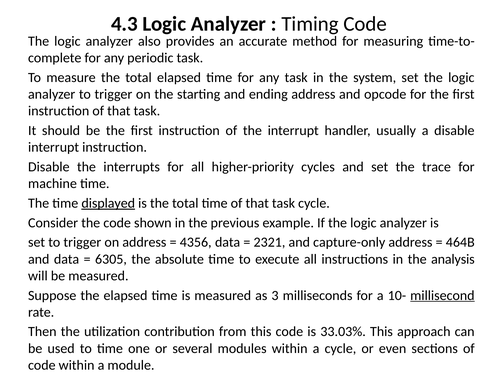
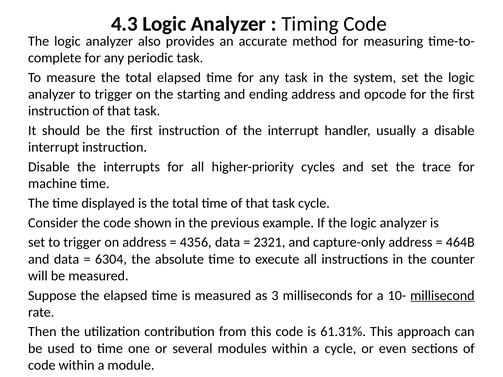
displayed underline: present -> none
6305: 6305 -> 6304
analysis: analysis -> counter
33.03%: 33.03% -> 61.31%
